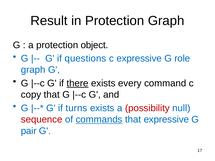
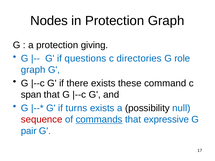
Result: Result -> Nodes
object: object -> giving
c expressive: expressive -> directories
there underline: present -> none
every: every -> these
copy: copy -> span
possibility colour: red -> black
